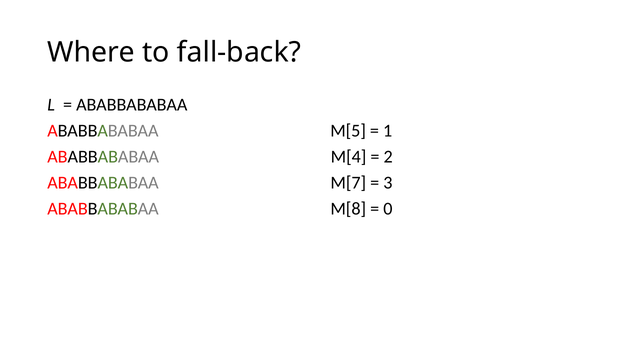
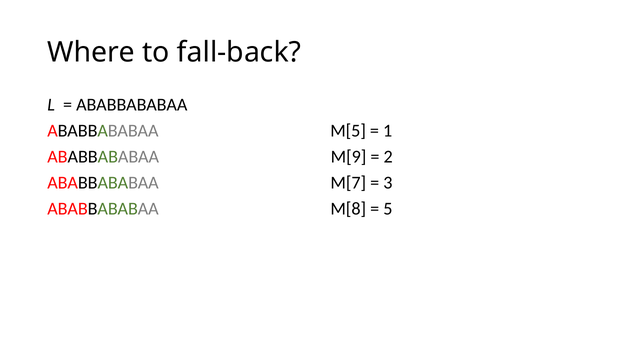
M[4: M[4 -> M[9
0: 0 -> 5
